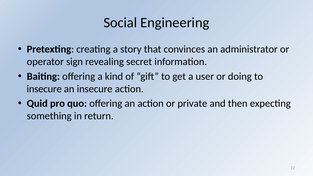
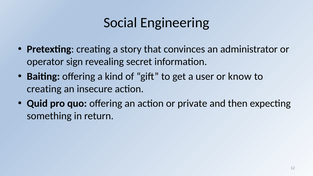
doing: doing -> know
insecure at (44, 89): insecure -> creating
